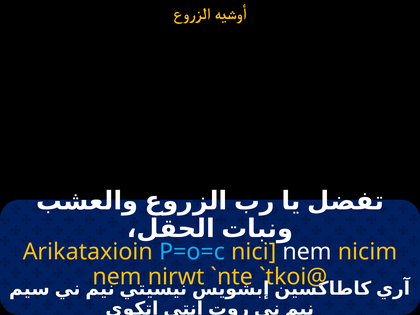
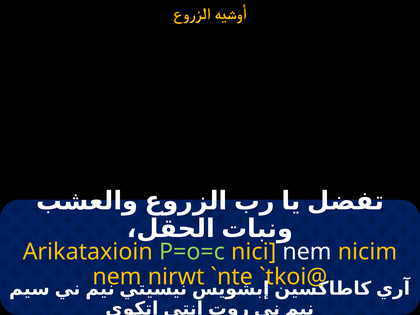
P=o=c colour: light blue -> light green
